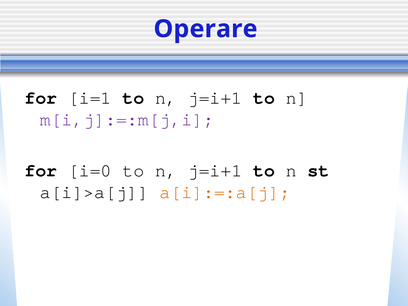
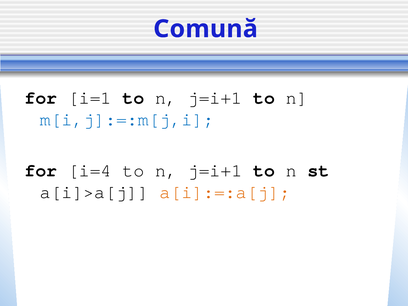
Operare: Operare -> Comună
m[i,j]:=:m[j,i colour: purple -> blue
i=0: i=0 -> i=4
